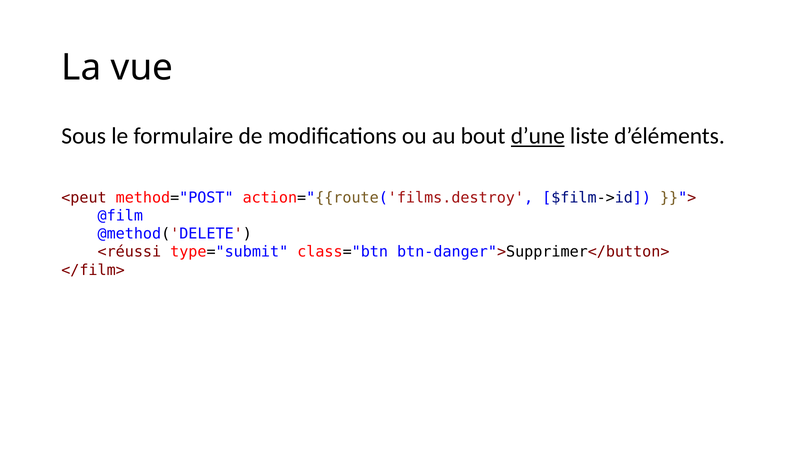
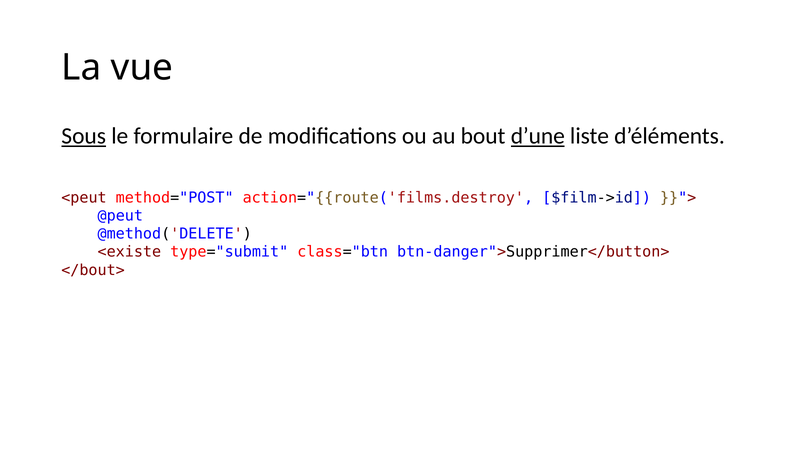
Sous underline: none -> present
@film: @film -> @peut
<réussi: <réussi -> <existe
</film>: </film> -> </bout>
